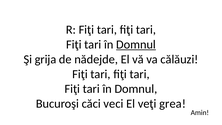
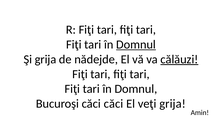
călăuzi underline: none -> present
căci veci: veci -> căci
veţi grea: grea -> grija
